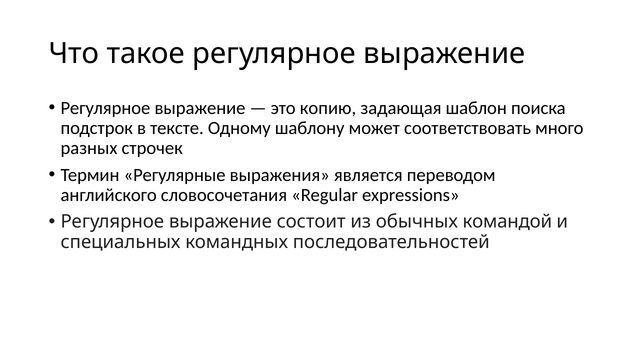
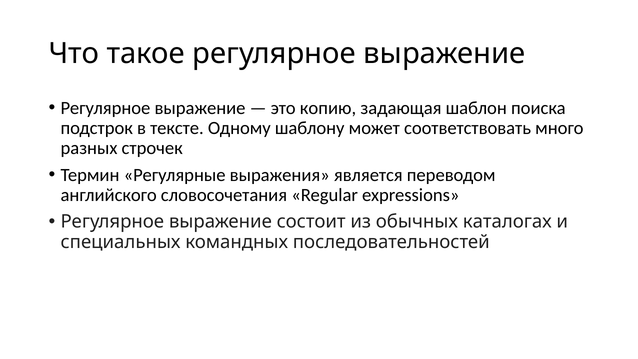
командой: командой -> каталогах
